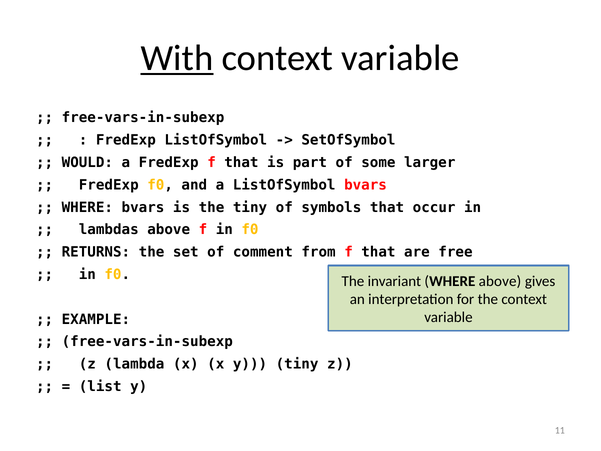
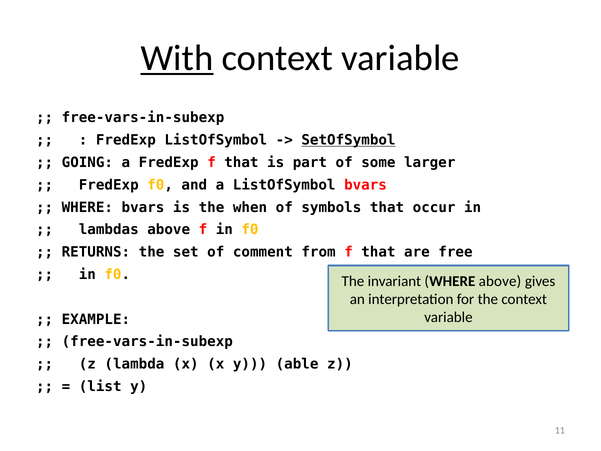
SetOfSymbol underline: none -> present
WOULD: WOULD -> GOING
the tiny: tiny -> when
y tiny: tiny -> able
